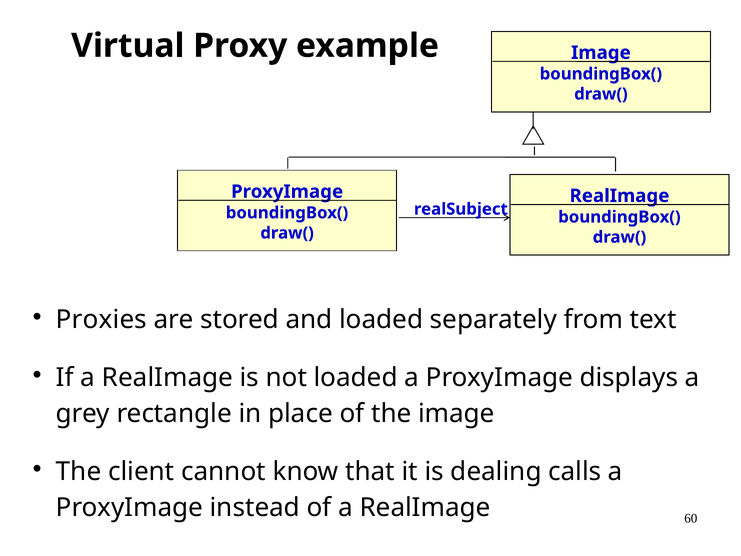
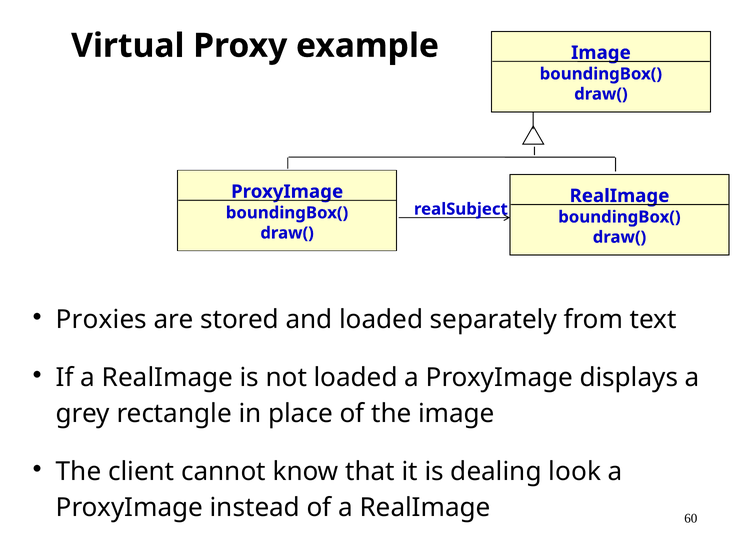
calls: calls -> look
